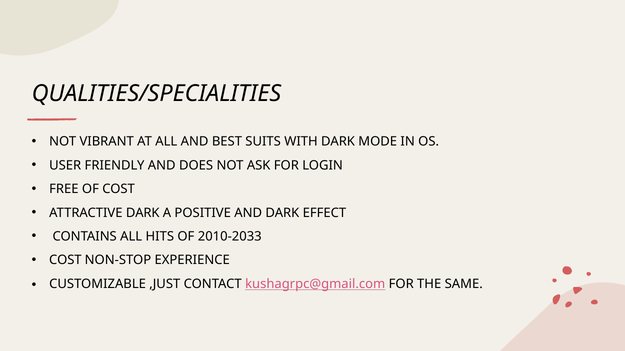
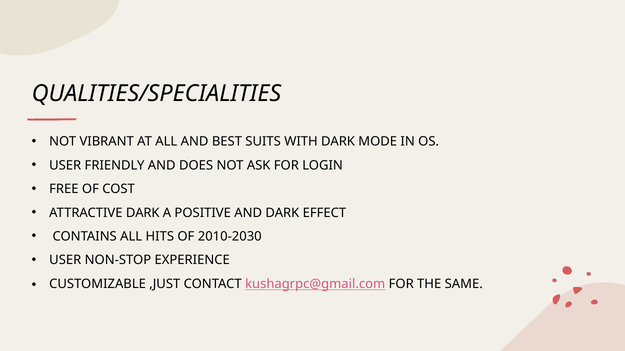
2010-2033: 2010-2033 -> 2010-2030
COST at (65, 260): COST -> USER
